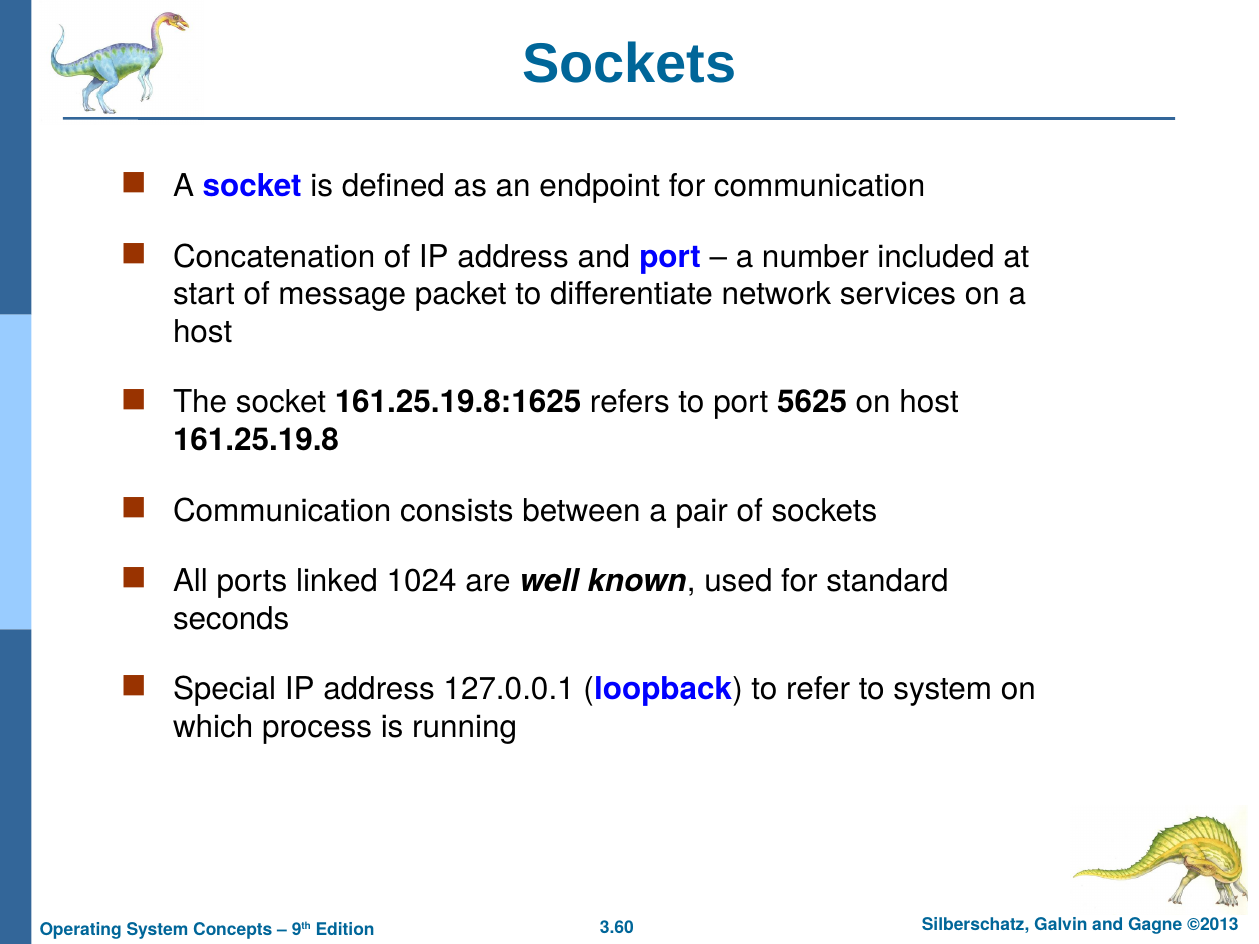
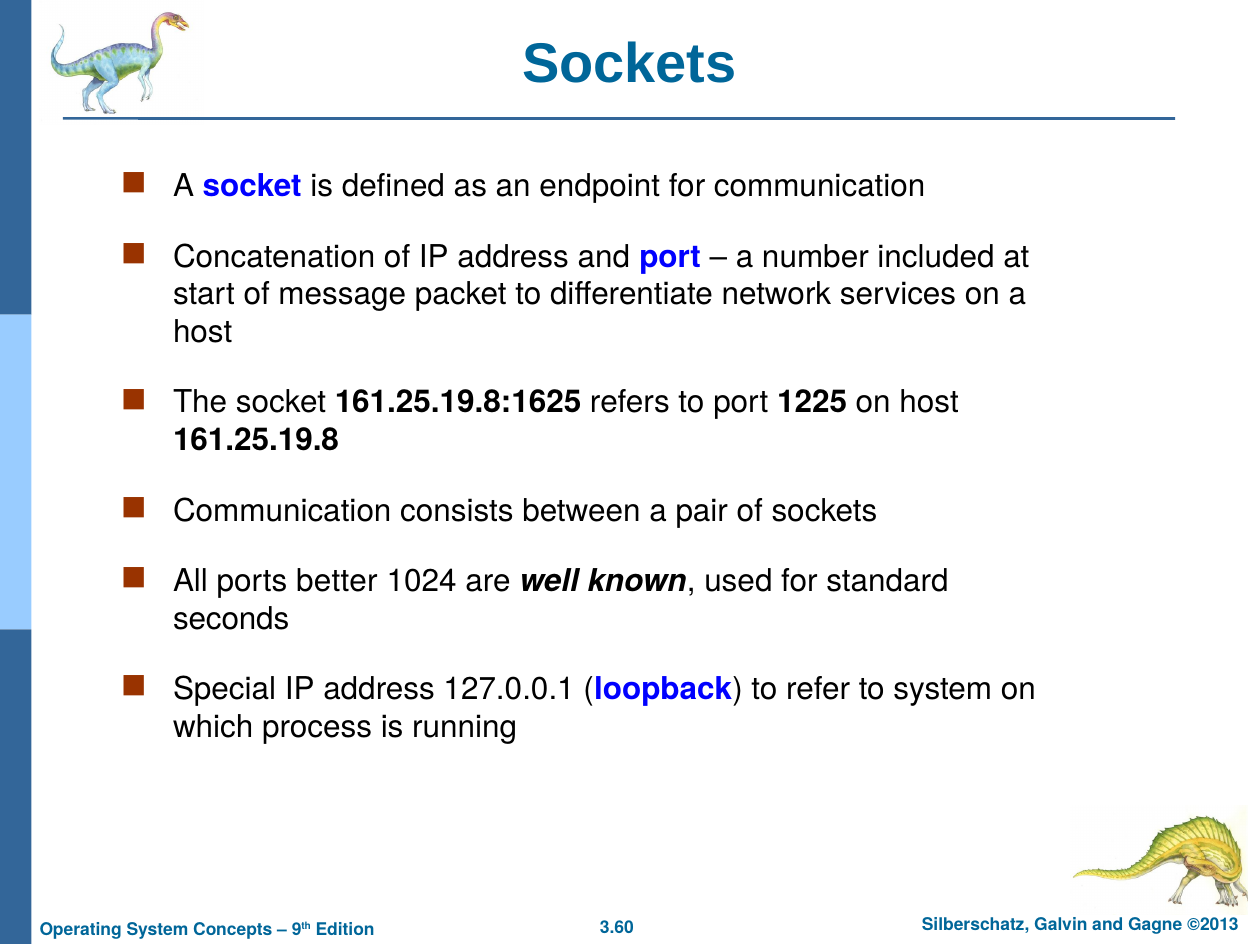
5625: 5625 -> 1225
linked: linked -> better
